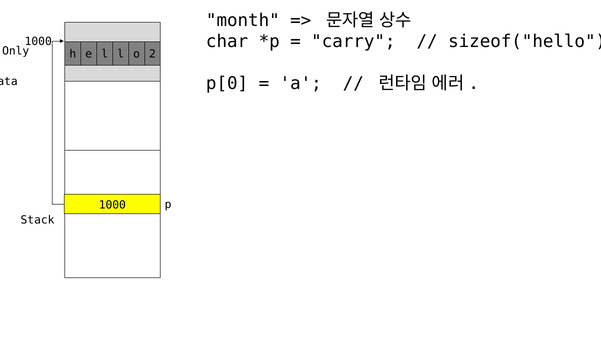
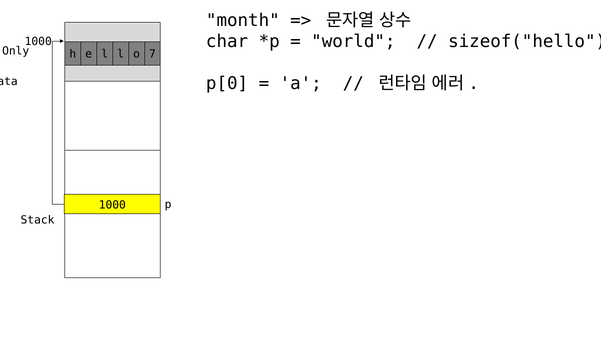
carry: carry -> world
2: 2 -> 7
